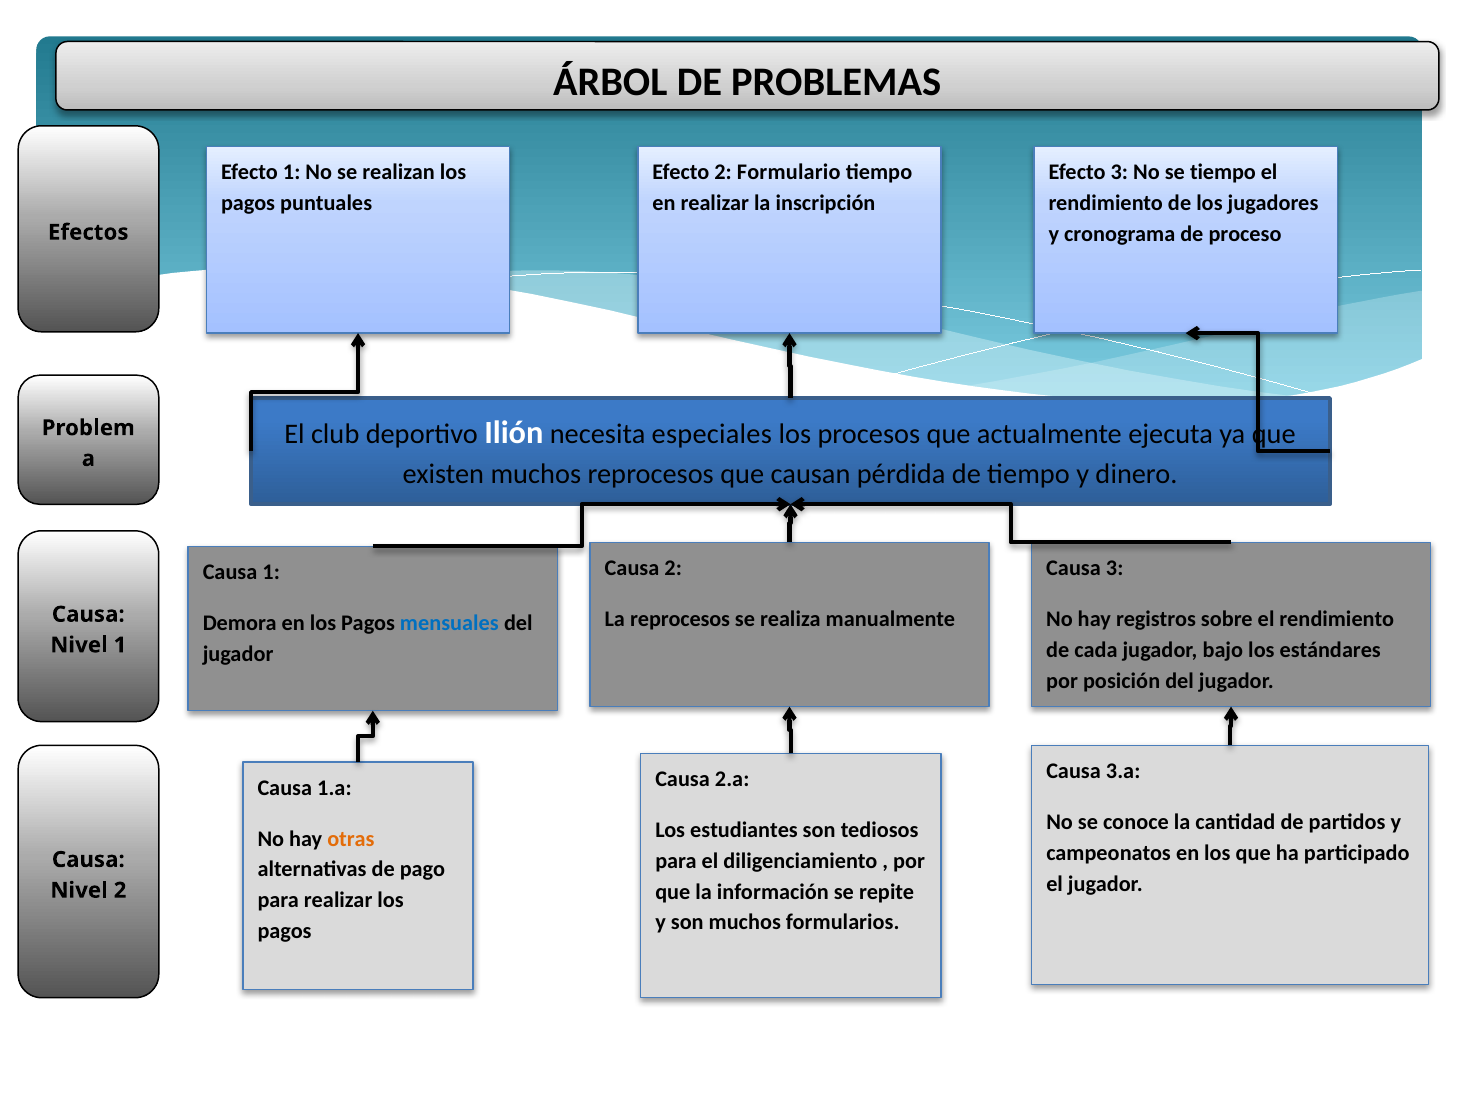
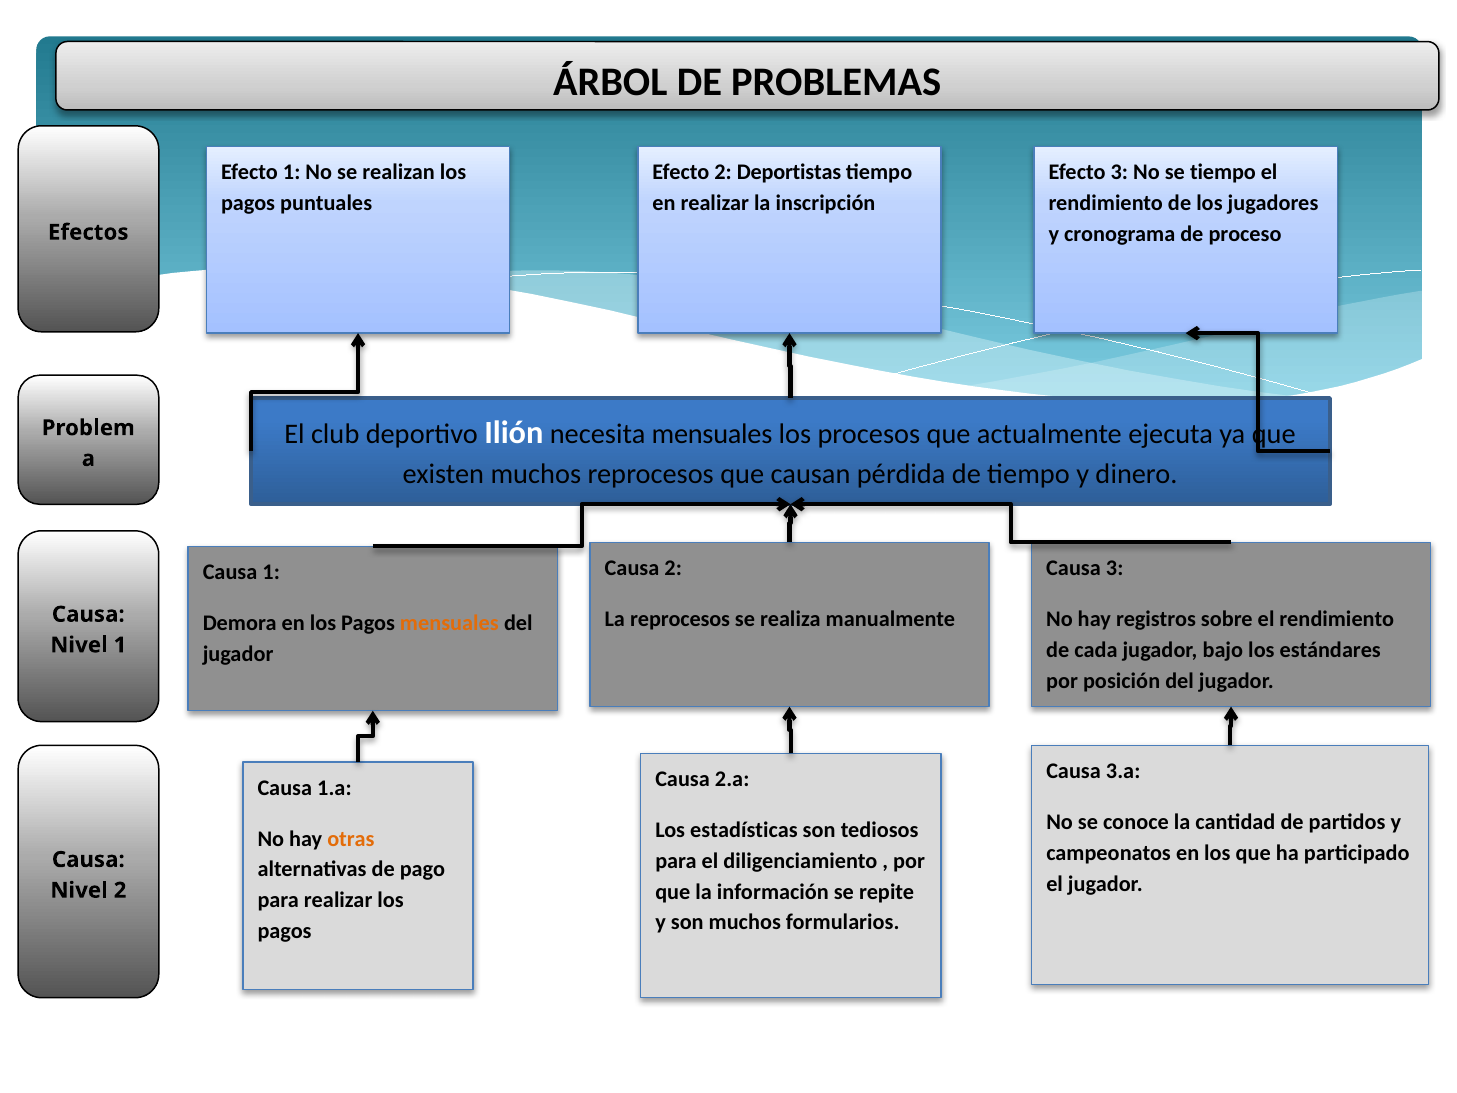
Formulario: Formulario -> Deportistas
necesita especiales: especiales -> mensuales
mensuales at (449, 623) colour: blue -> orange
estudiantes: estudiantes -> estadísticas
